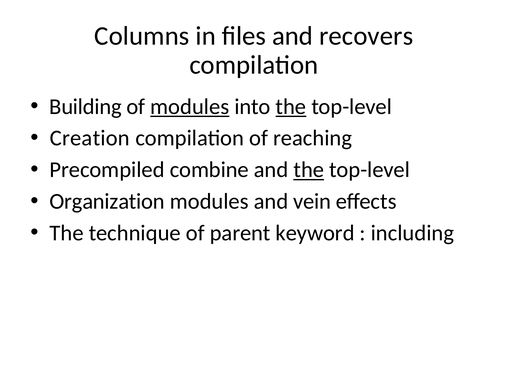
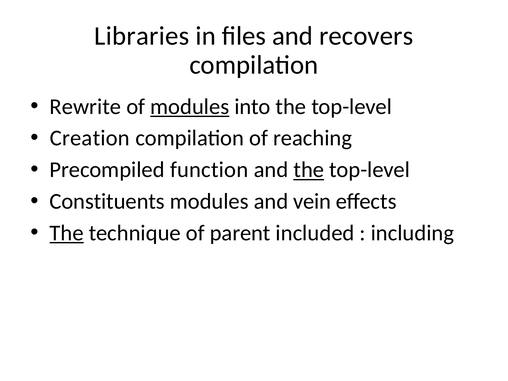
Columns: Columns -> Libraries
Building: Building -> Rewrite
the at (291, 107) underline: present -> none
combine: combine -> function
Organization: Organization -> Constituents
The at (67, 233) underline: none -> present
keyword: keyword -> included
